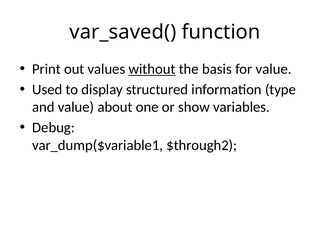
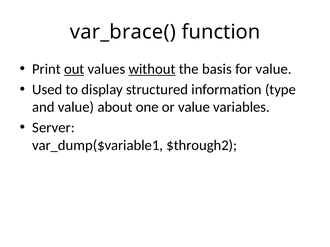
var_saved(: var_saved( -> var_brace(
out underline: none -> present
or show: show -> value
Debug: Debug -> Server
